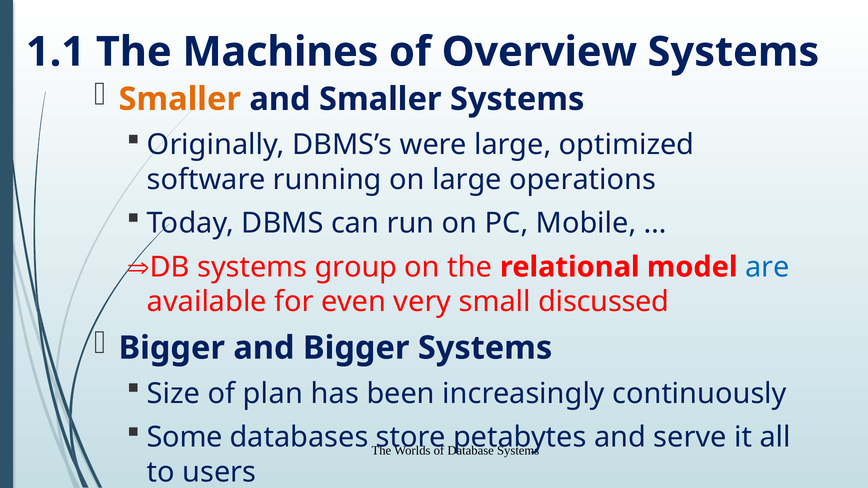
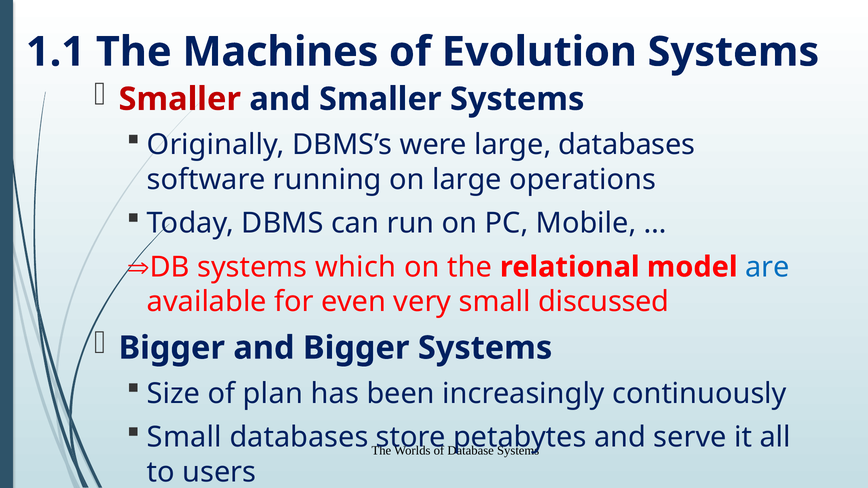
Overview: Overview -> Evolution
Smaller at (180, 99) colour: orange -> red
large optimized: optimized -> databases
group: group -> which
Some at (185, 438): Some -> Small
